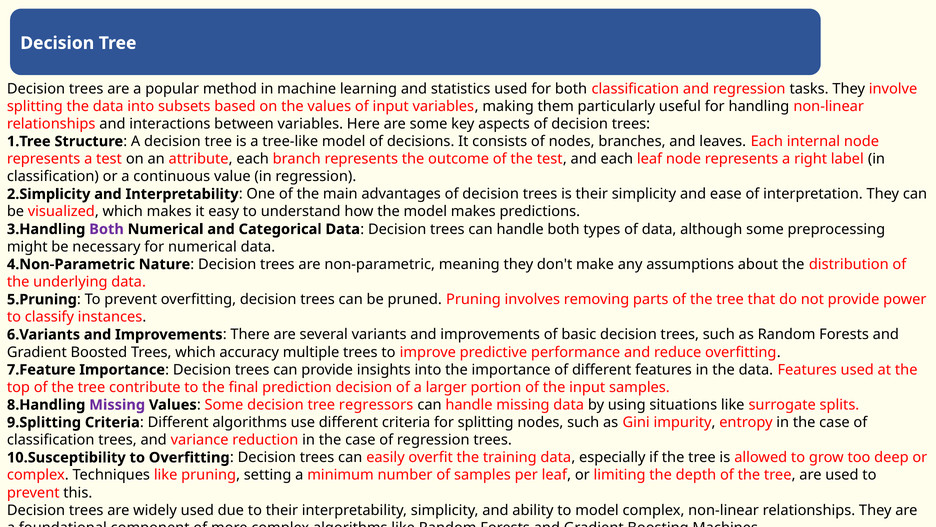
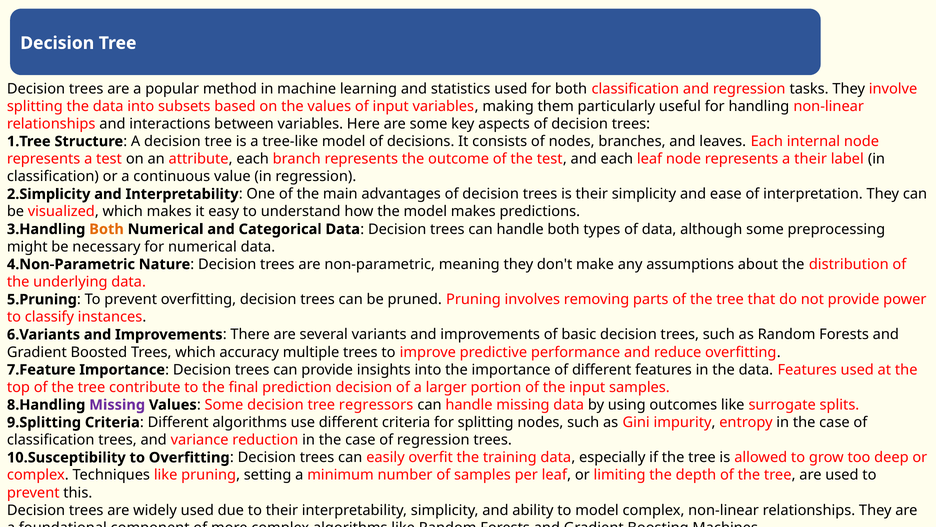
a right: right -> their
Both at (107, 229) colour: purple -> orange
situations: situations -> outcomes
